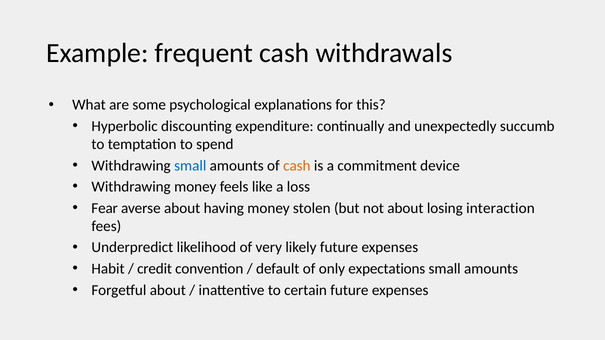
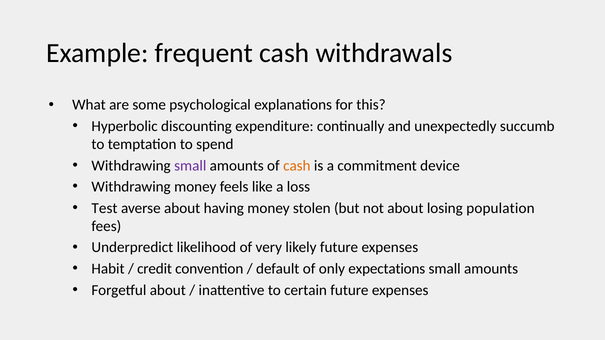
small at (190, 166) colour: blue -> purple
Fear: Fear -> Test
interaction: interaction -> population
